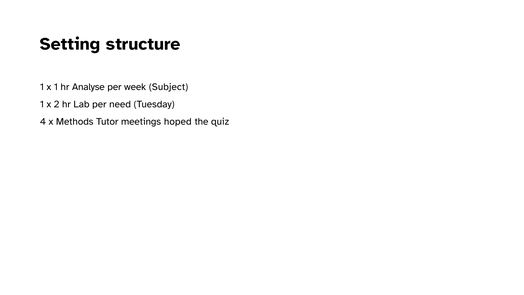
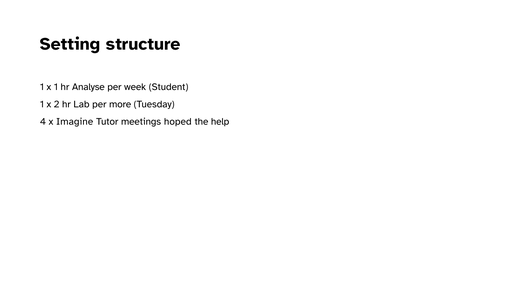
Subject: Subject -> Student
need: need -> more
Methods: Methods -> Imagine
quiz: quiz -> help
